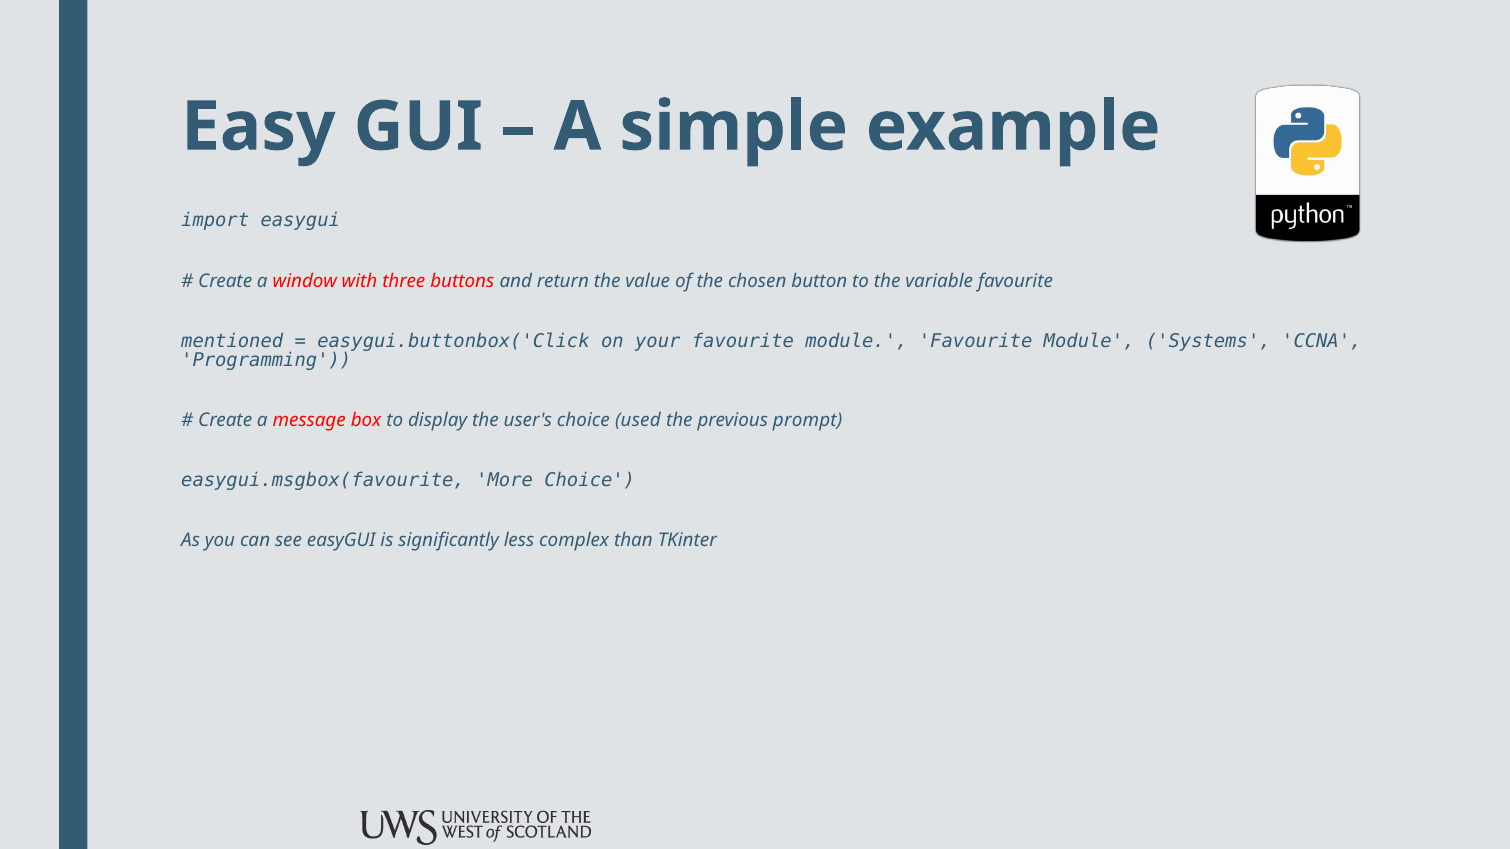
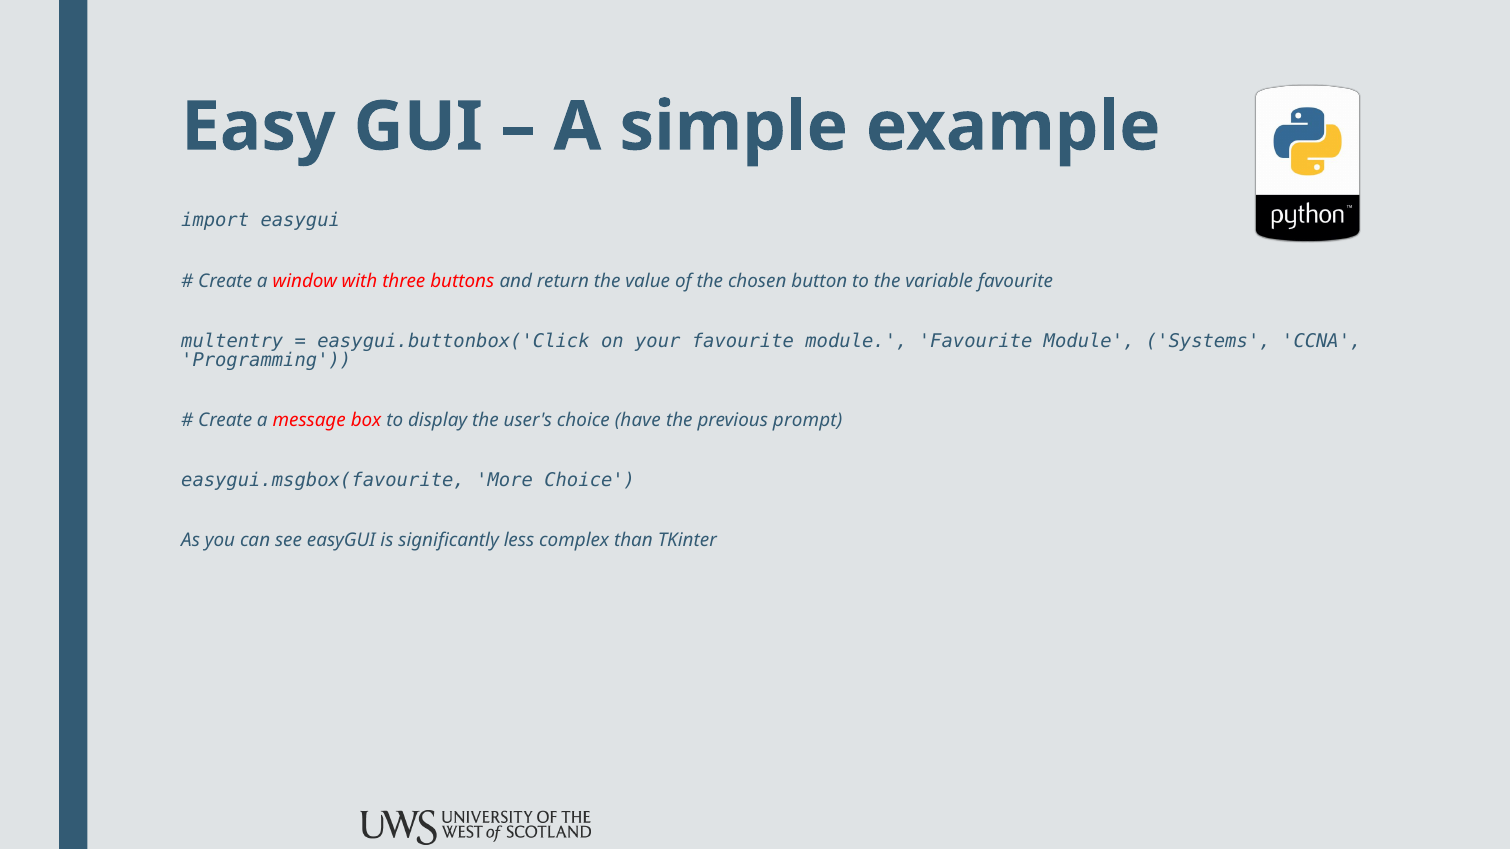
mentioned: mentioned -> multentry
used: used -> have
